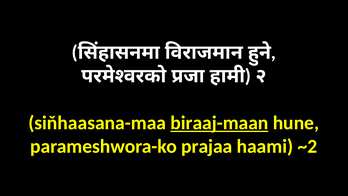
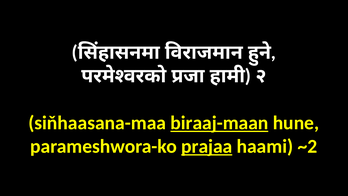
prajaa underline: none -> present
